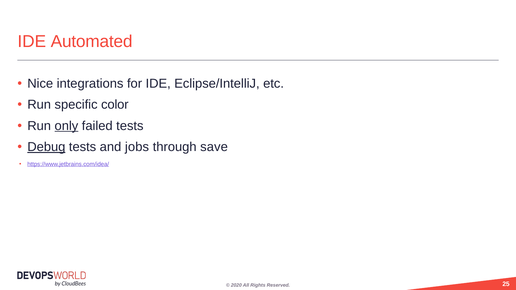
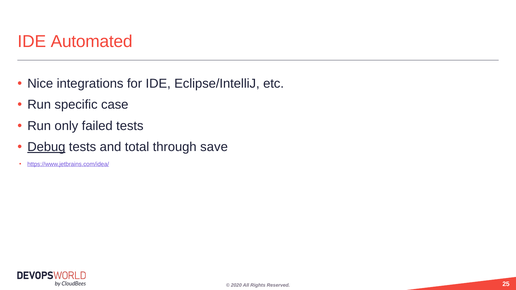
color: color -> case
only underline: present -> none
jobs: jobs -> total
